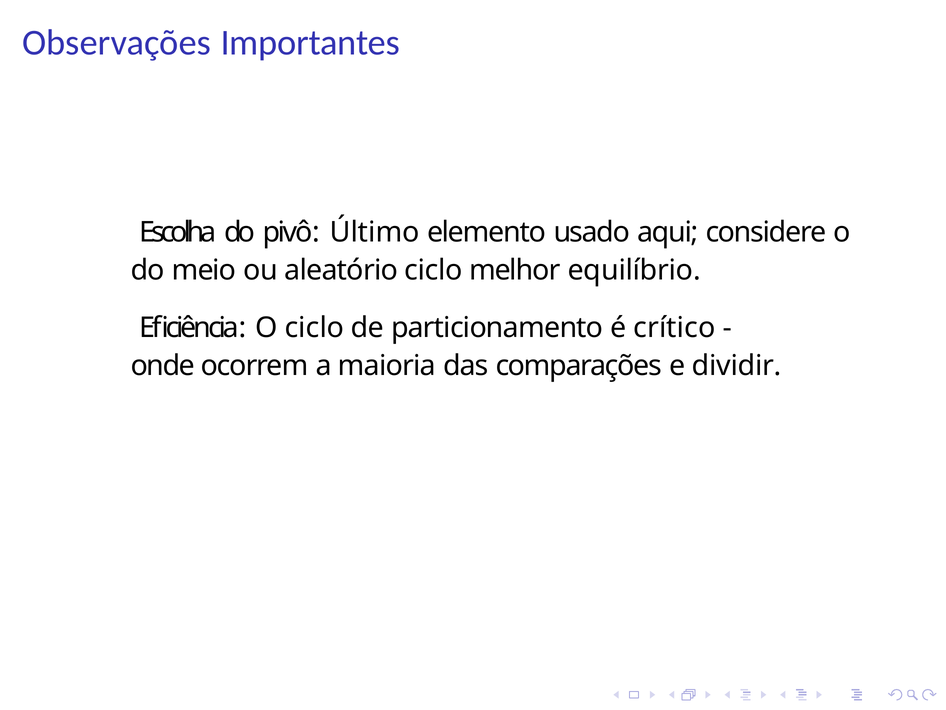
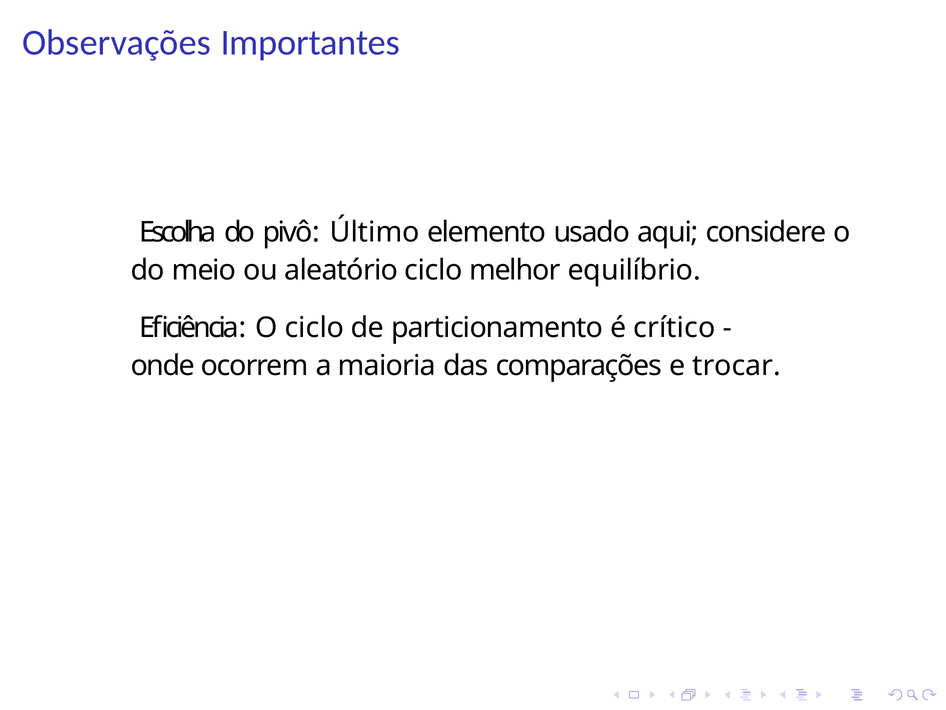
dividir: dividir -> trocar
